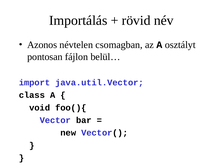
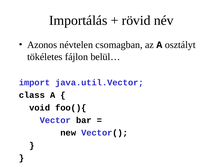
pontosan: pontosan -> tökéletes
